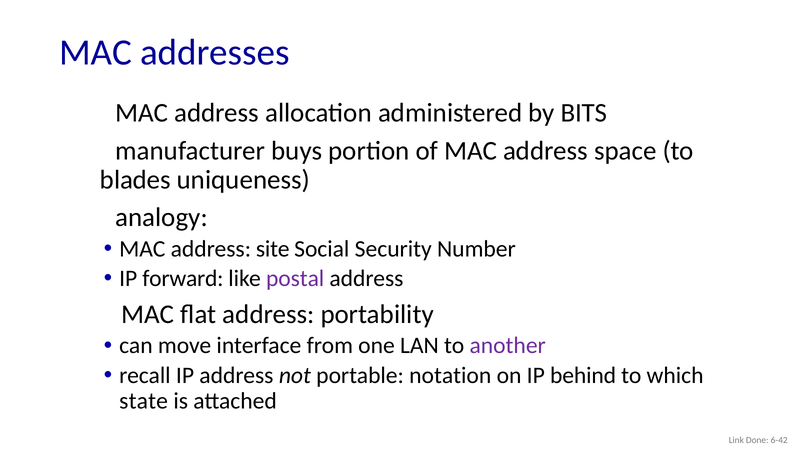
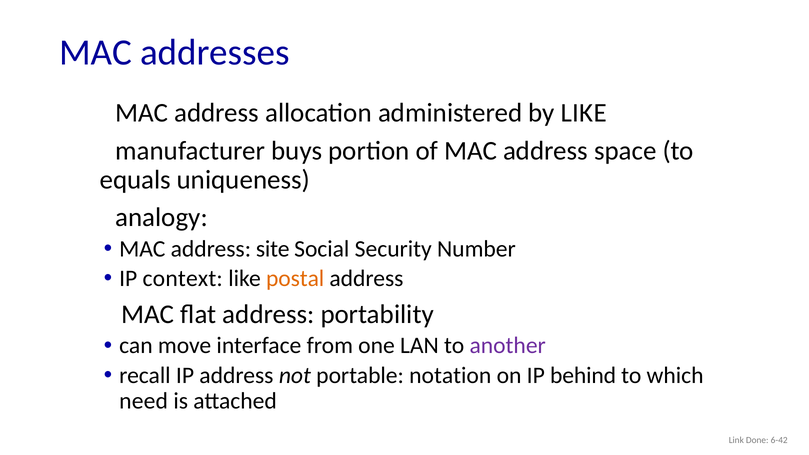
by BITS: BITS -> LIKE
blades: blades -> equals
forward: forward -> context
postal colour: purple -> orange
state: state -> need
